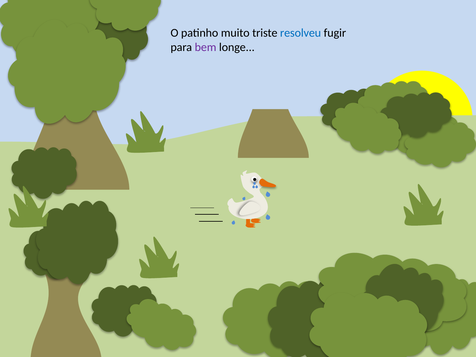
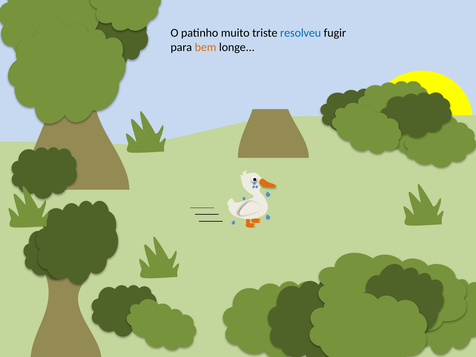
bem colour: purple -> orange
